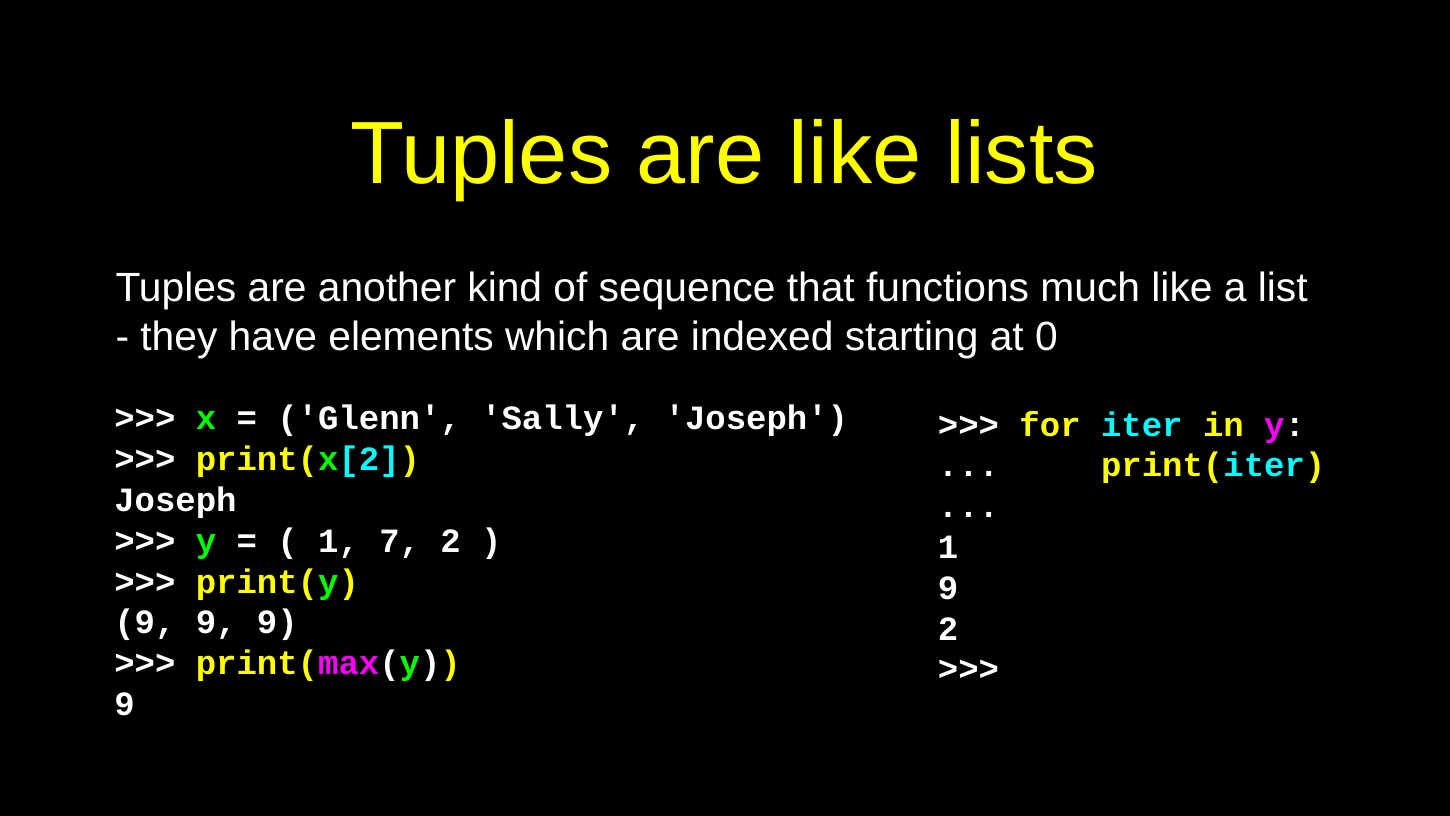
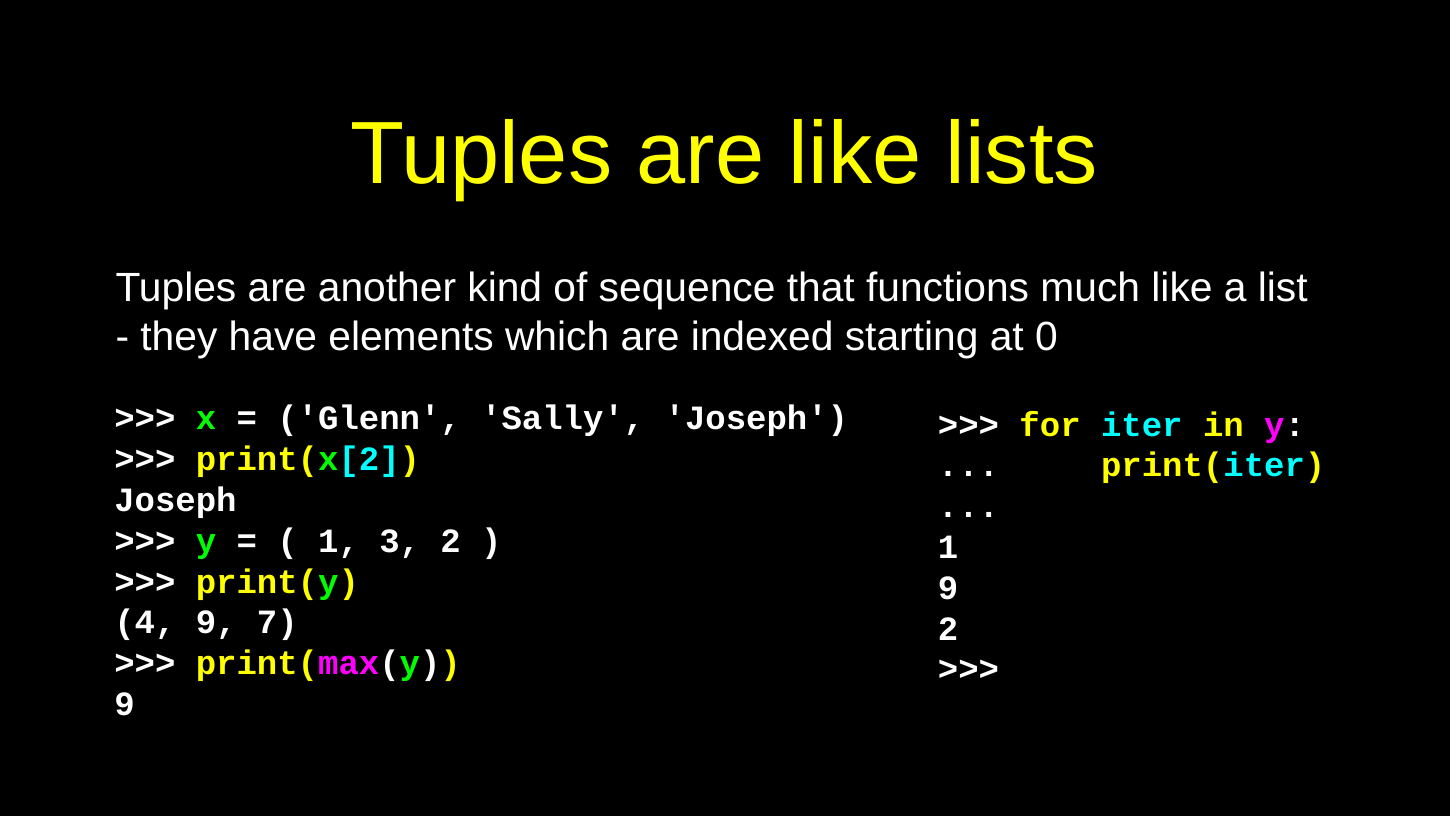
7: 7 -> 3
9 at (145, 622): 9 -> 4
9 at (277, 622): 9 -> 7
